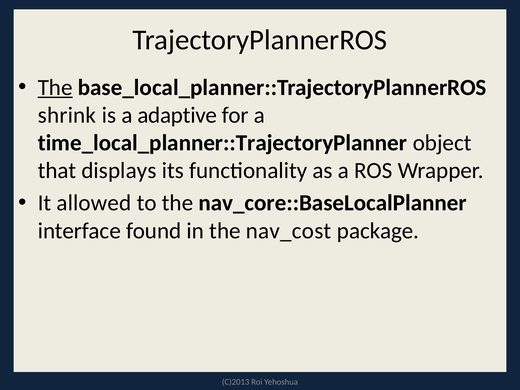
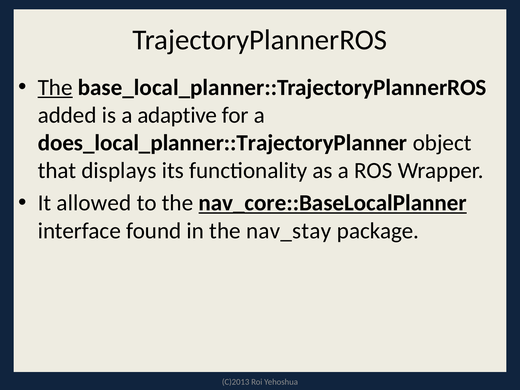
shrink: shrink -> added
time_local_planner::TrajectoryPlanner: time_local_planner::TrajectoryPlanner -> does_local_planner::TrajectoryPlanner
nav_core::BaseLocalPlanner underline: none -> present
nav_cost: nav_cost -> nav_stay
